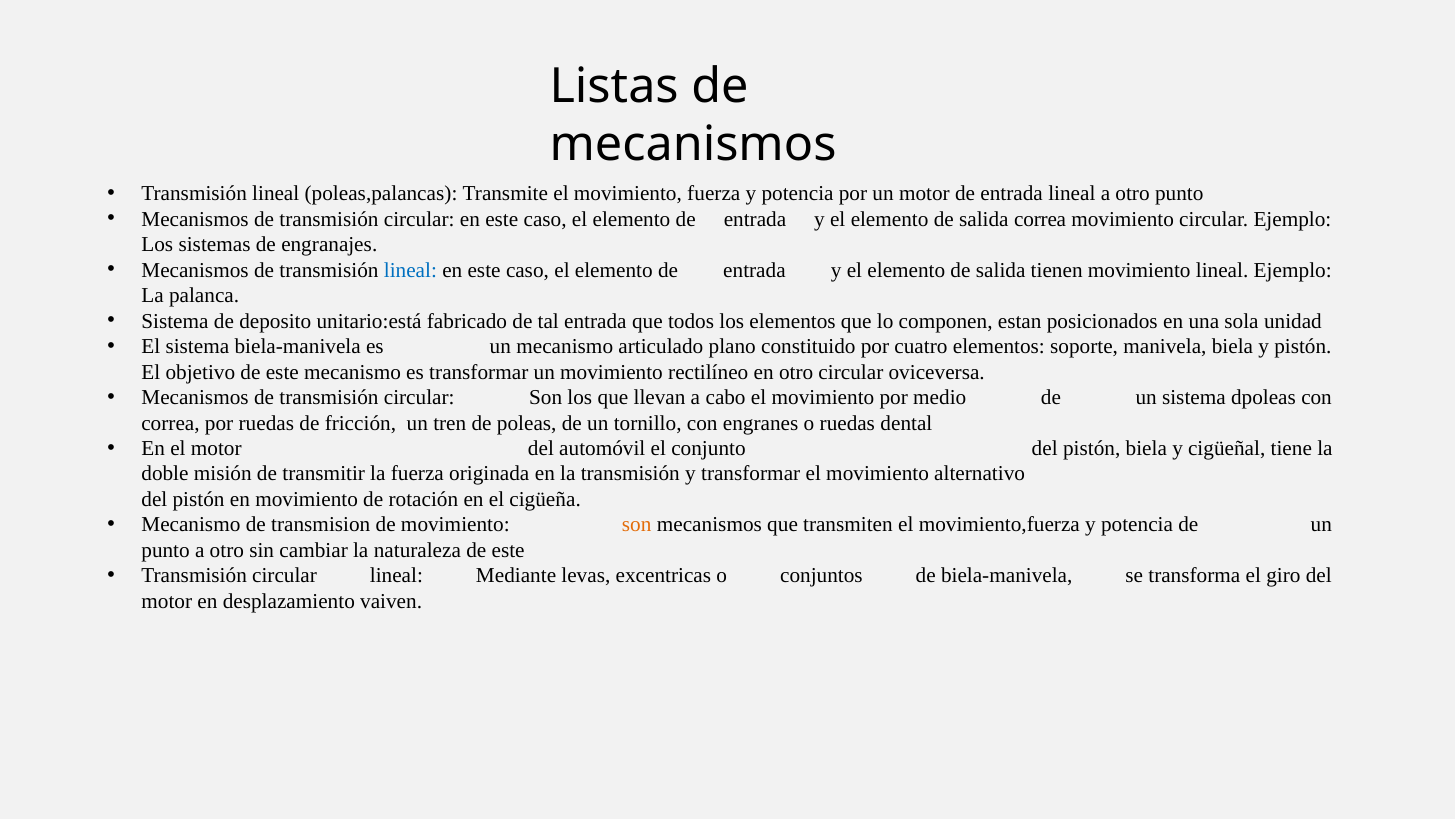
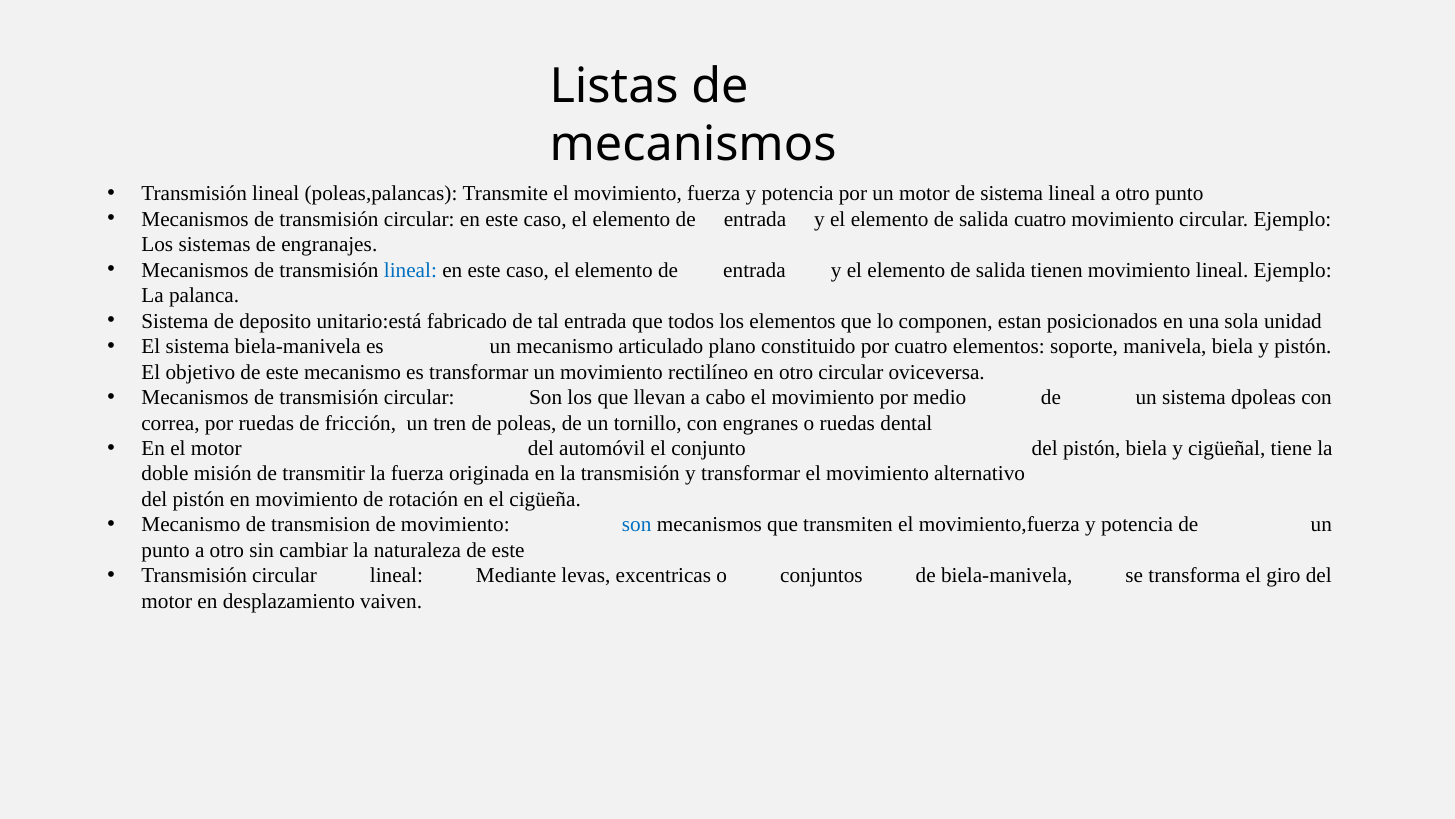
motor de entrada: entrada -> sistema
salida correa: correa -> cuatro
son at (637, 525) colour: orange -> blue
